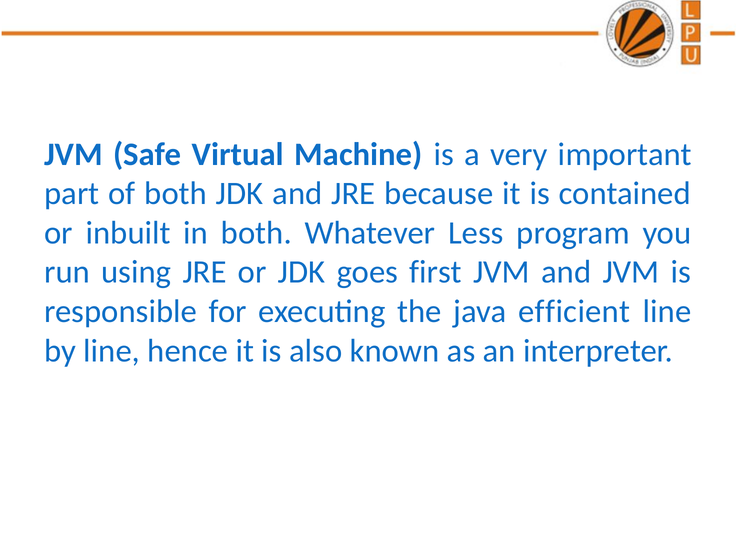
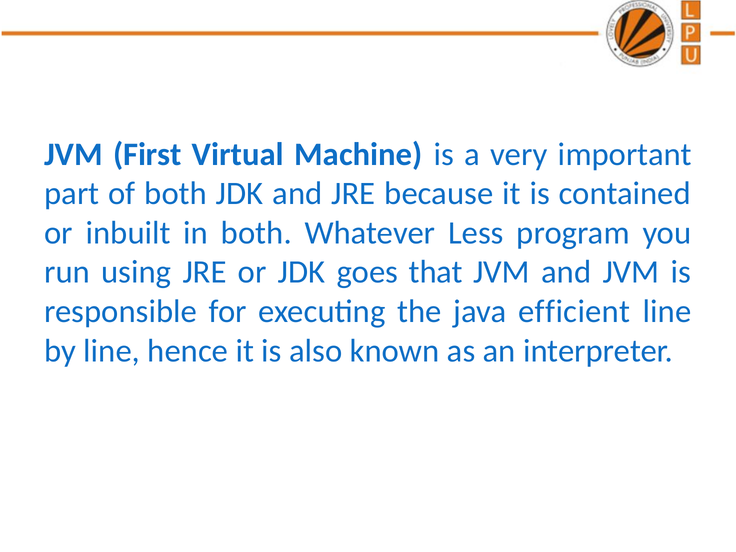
Safe: Safe -> First
first: first -> that
